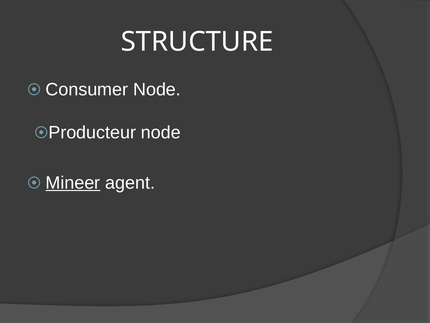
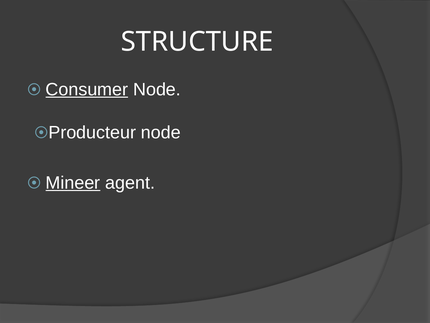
Consumer underline: none -> present
